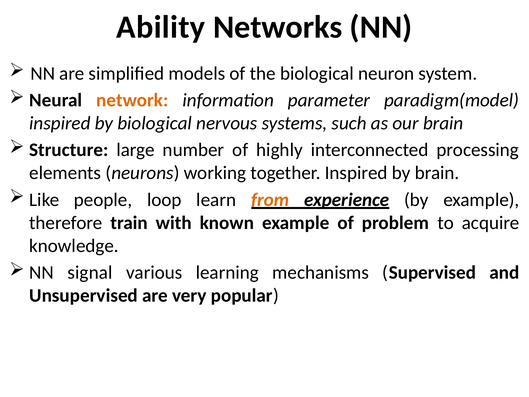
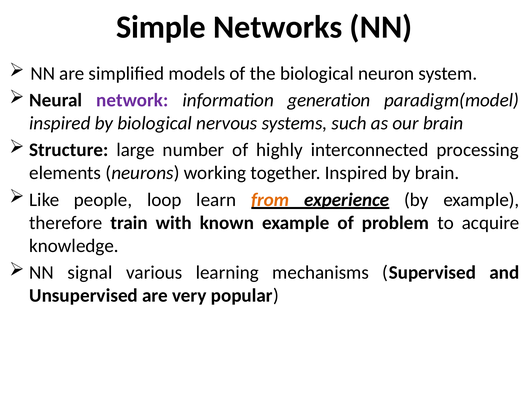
Ability: Ability -> Simple
network colour: orange -> purple
parameter: parameter -> generation
